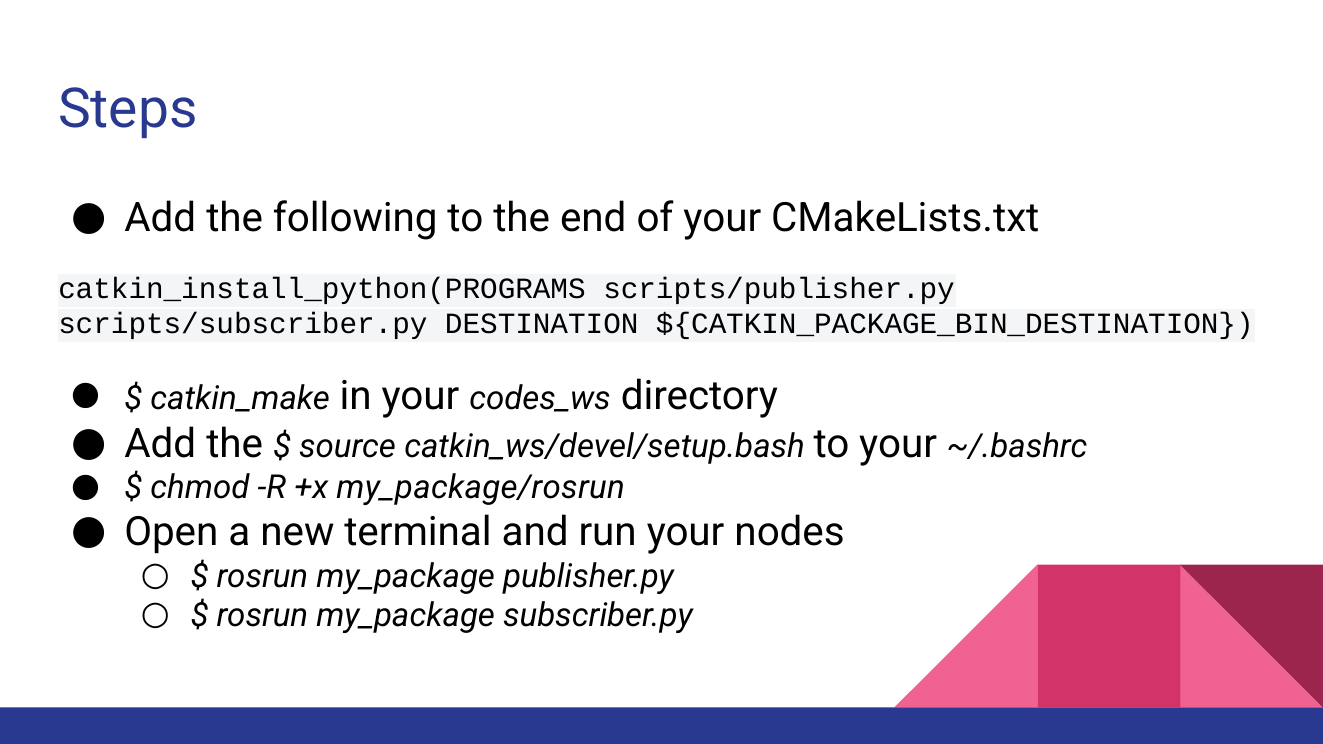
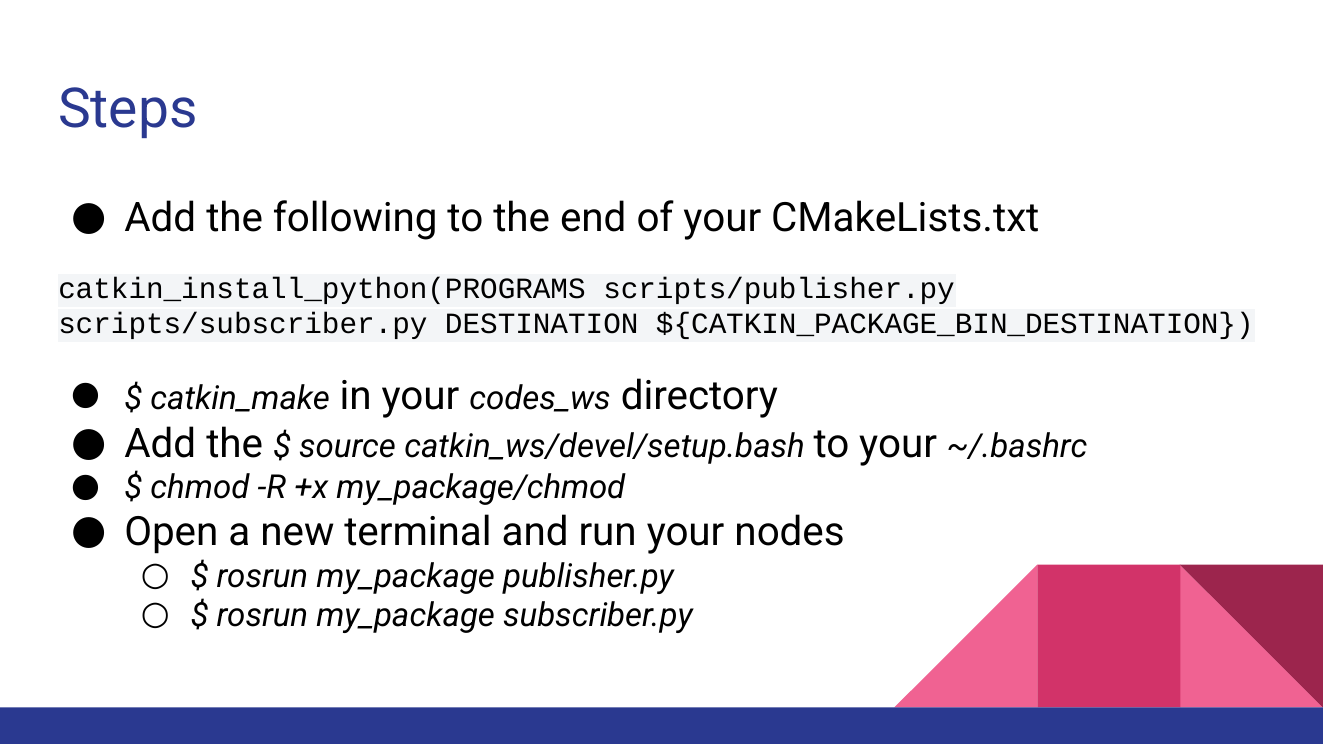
my_package/rosrun: my_package/rosrun -> my_package/chmod
